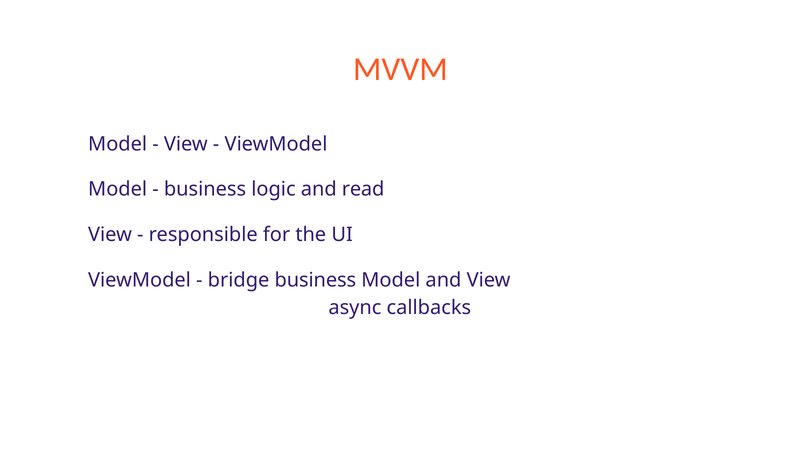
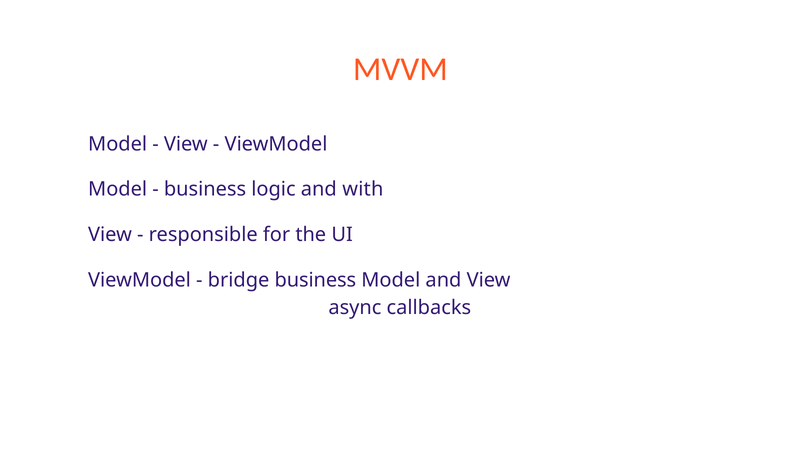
read: read -> with
